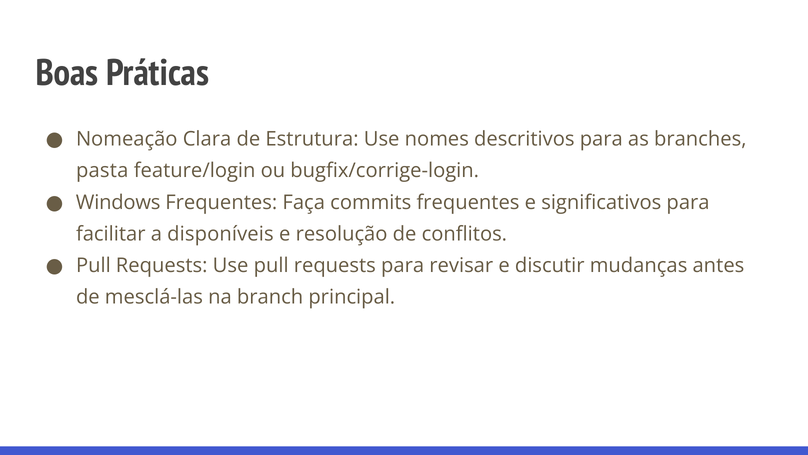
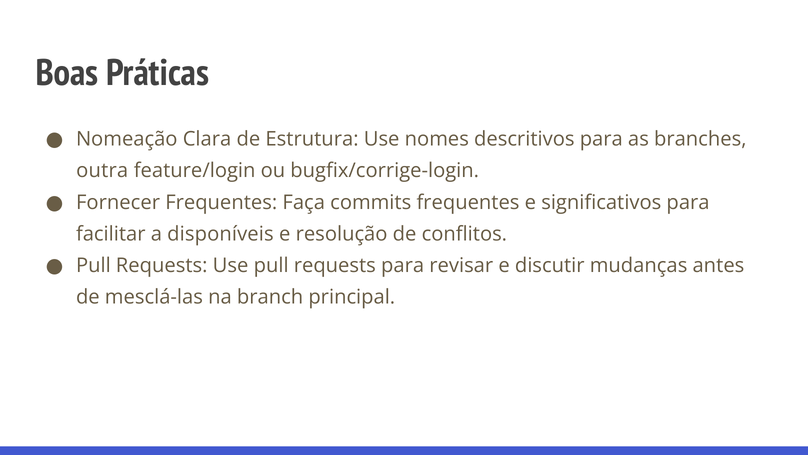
pasta: pasta -> outra
Windows: Windows -> Fornecer
